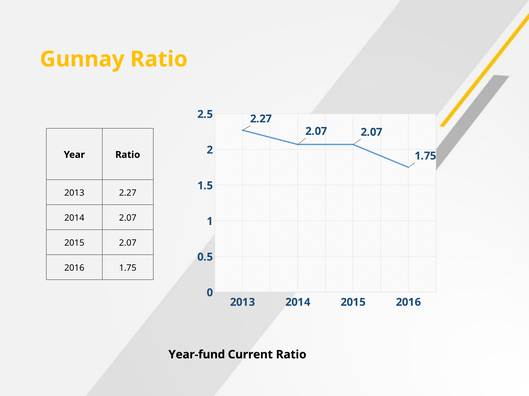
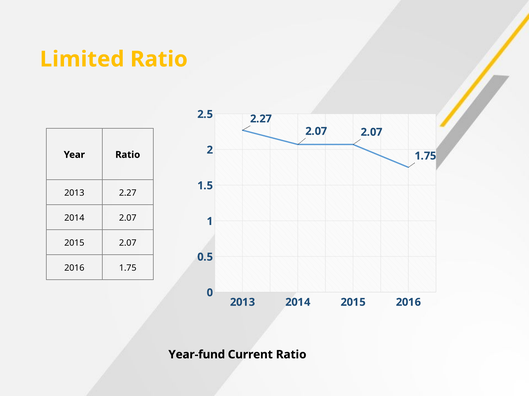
Gunnay: Gunnay -> Limited
